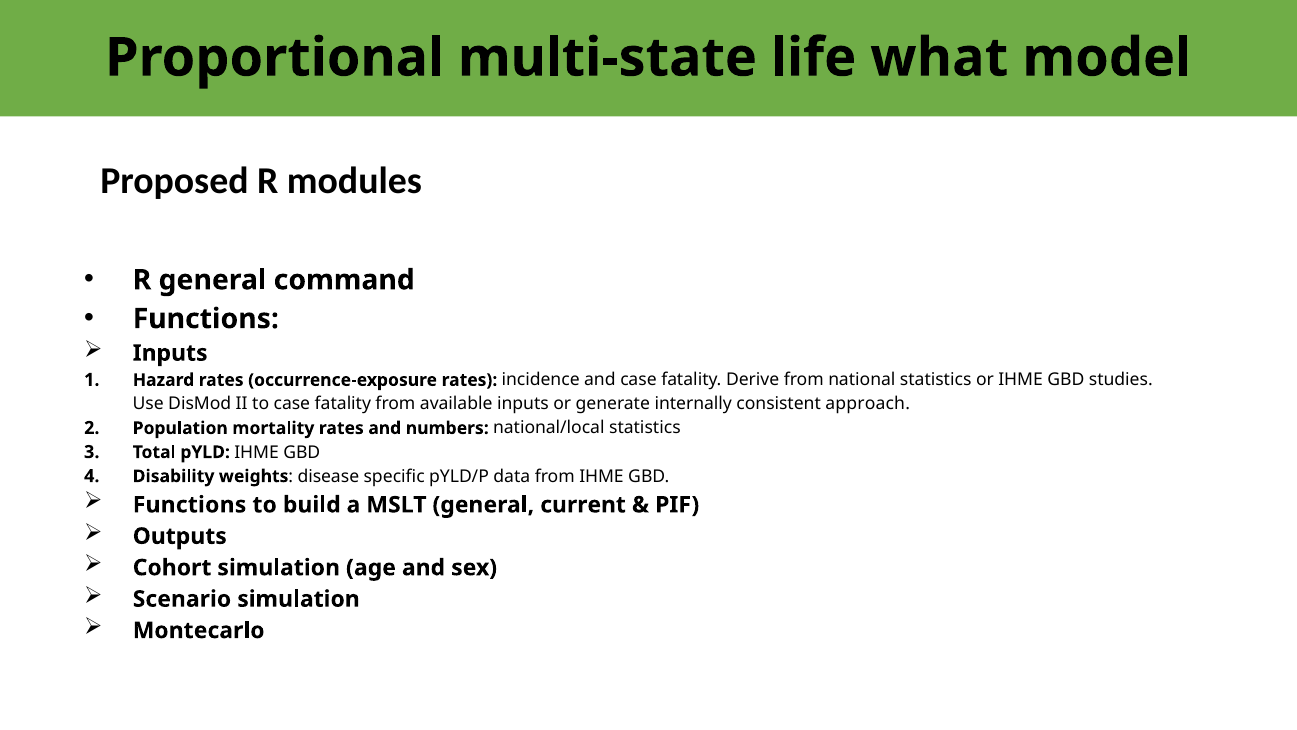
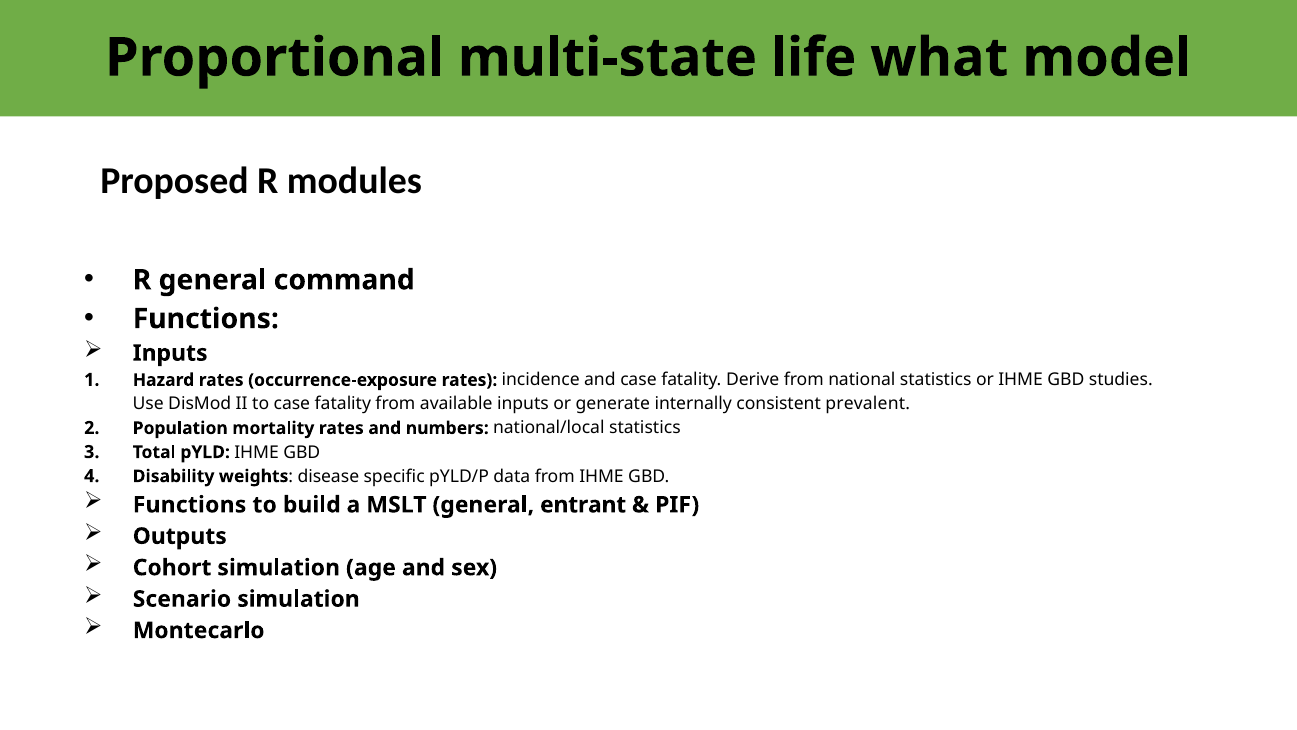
approach: approach -> prevalent
current: current -> entrant
